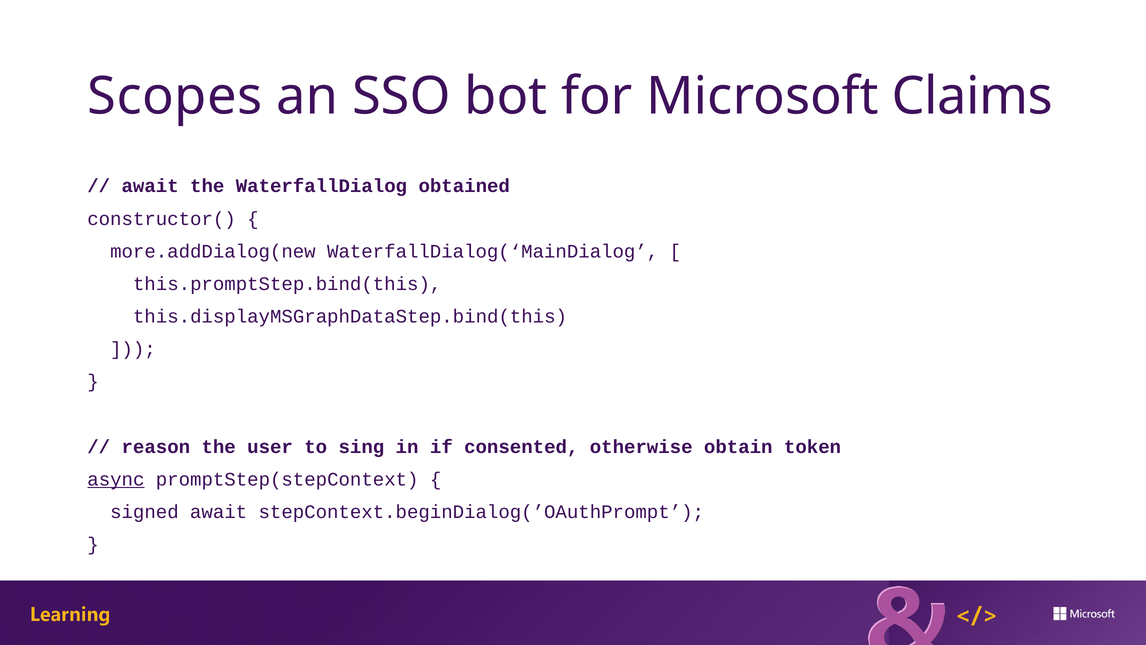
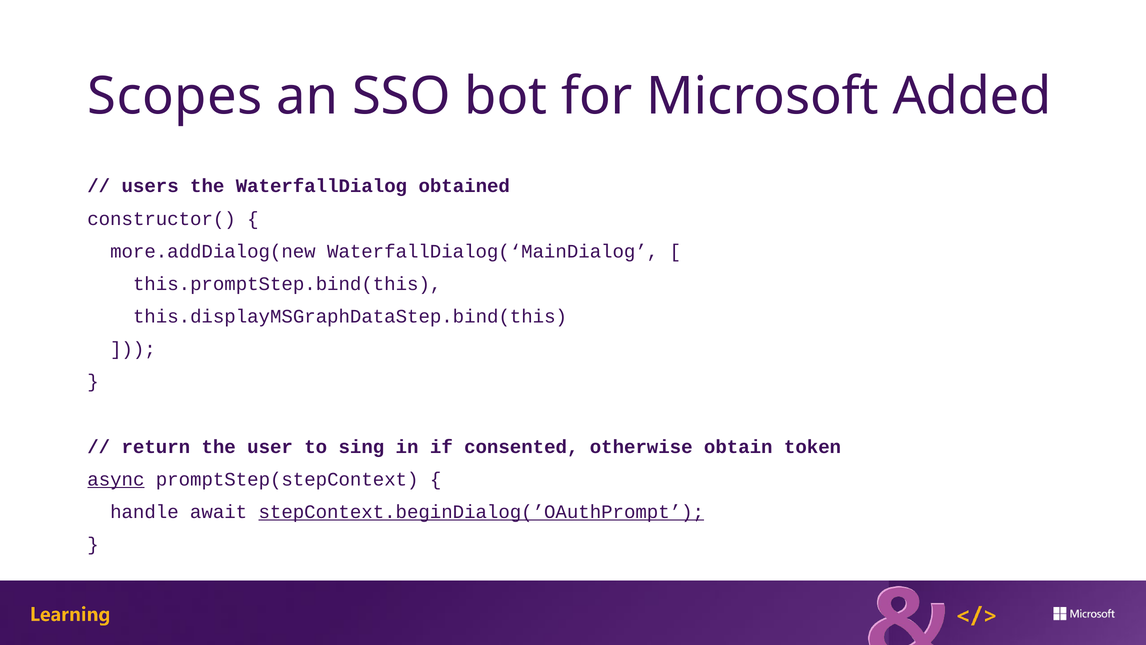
Claims: Claims -> Added
await at (150, 186): await -> users
reason: reason -> return
signed: signed -> handle
stepContext.beginDialog(’OAuthPrompt underline: none -> present
